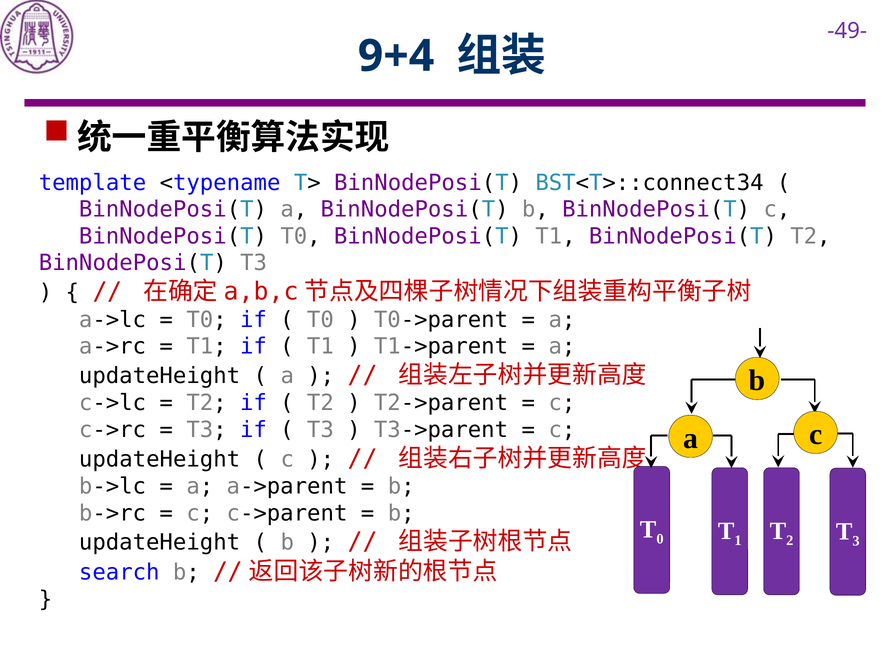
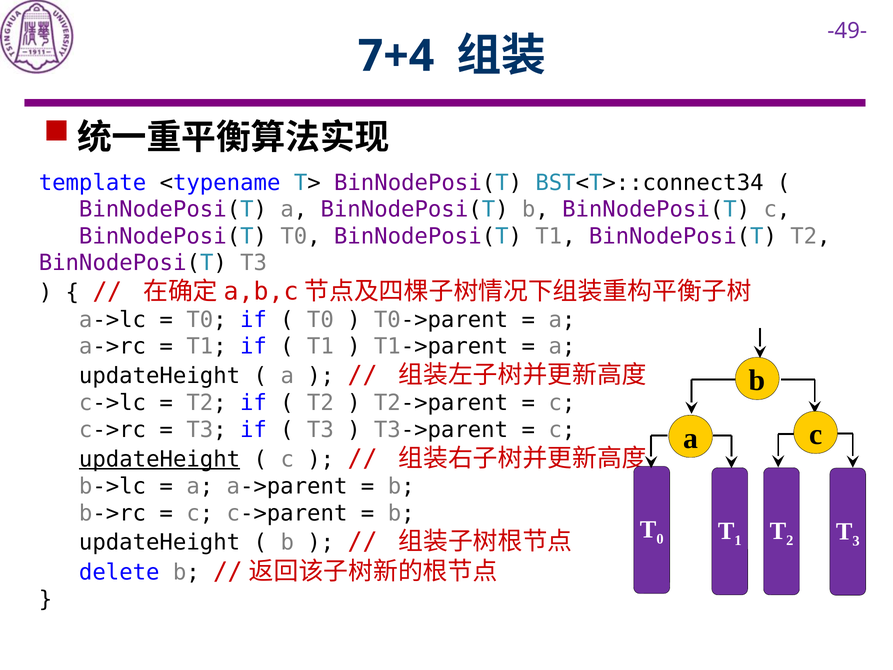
9+4: 9+4 -> 7+4
updateHeight at (160, 459) underline: none -> present
search: search -> delete
